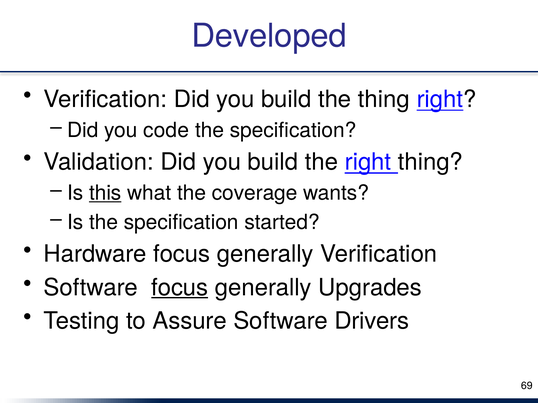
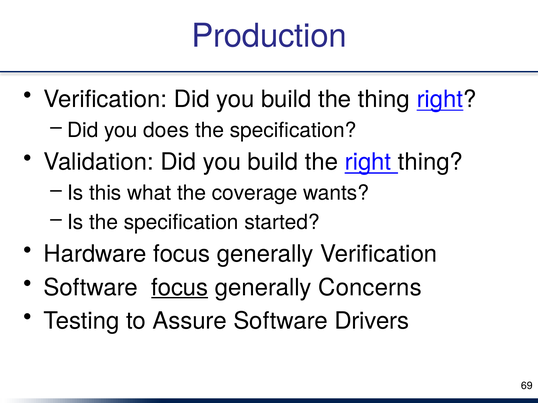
Developed: Developed -> Production
code: code -> does
this underline: present -> none
Upgrades: Upgrades -> Concerns
